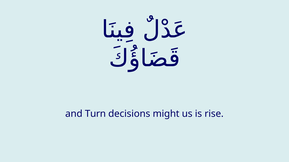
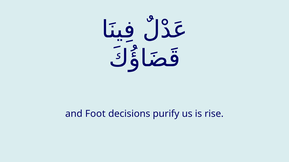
Turn: Turn -> Foot
might: might -> purify
